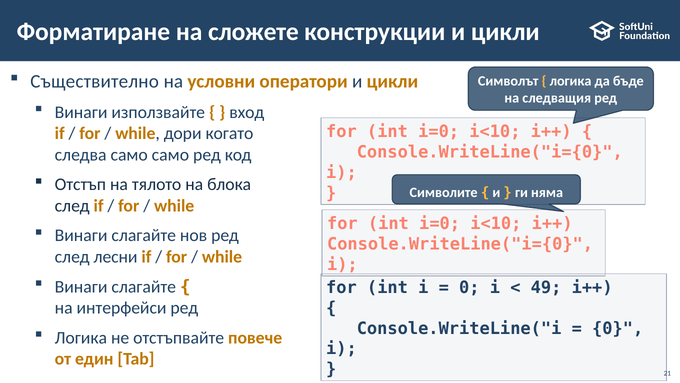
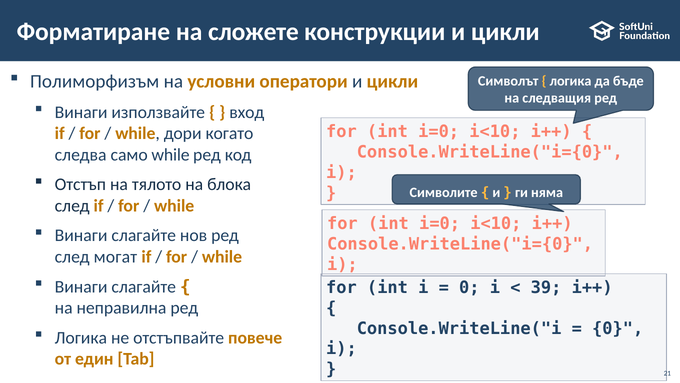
Съществително: Съществително -> Полиморфизъм
само само: само -> while
лесни: лесни -> могат
49: 49 -> 39
интерфейси: интерфейси -> неправилна
